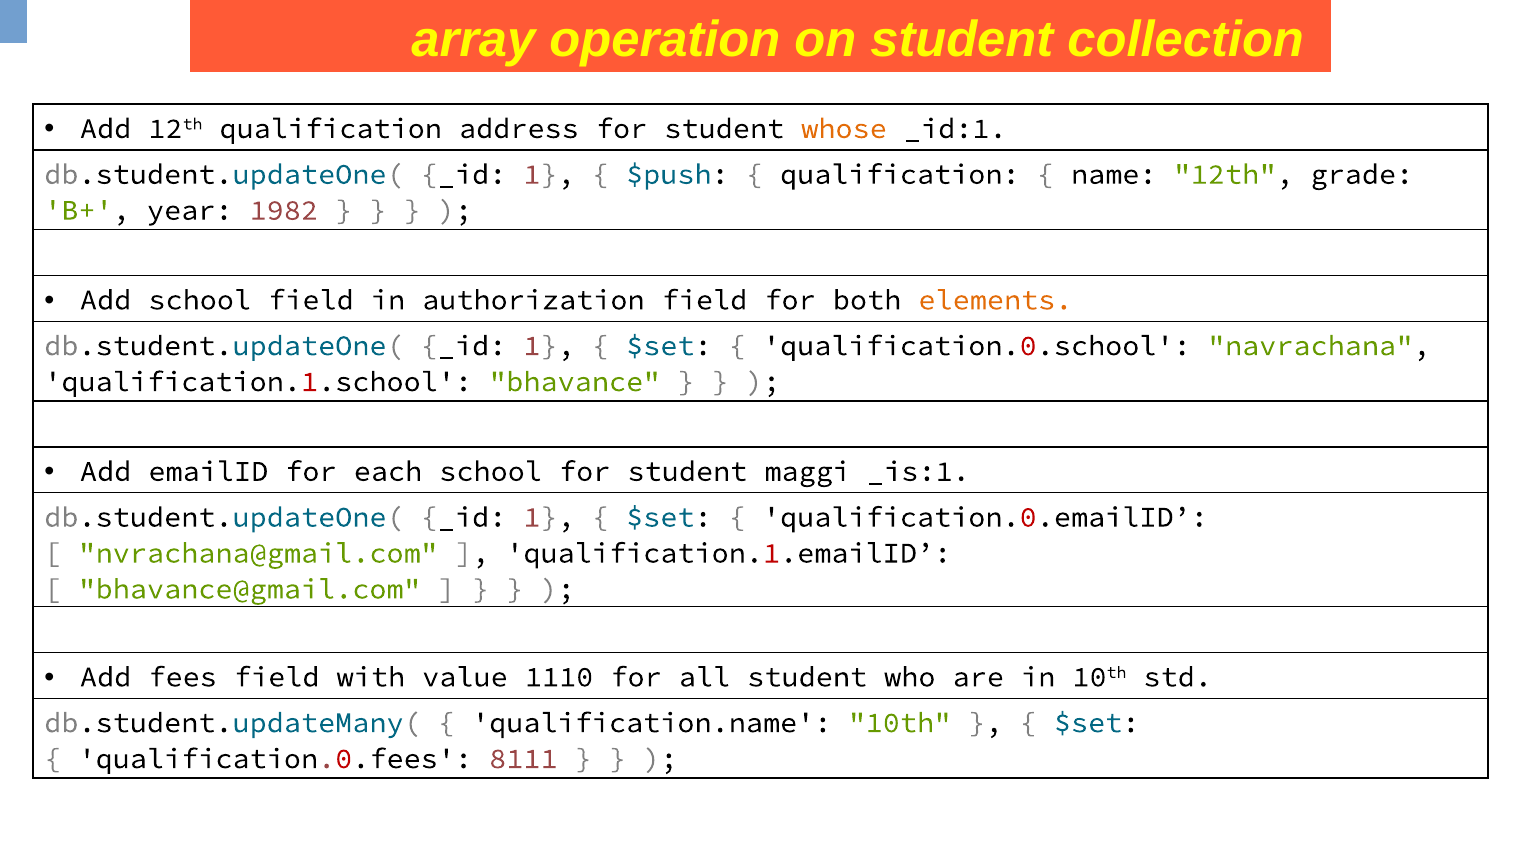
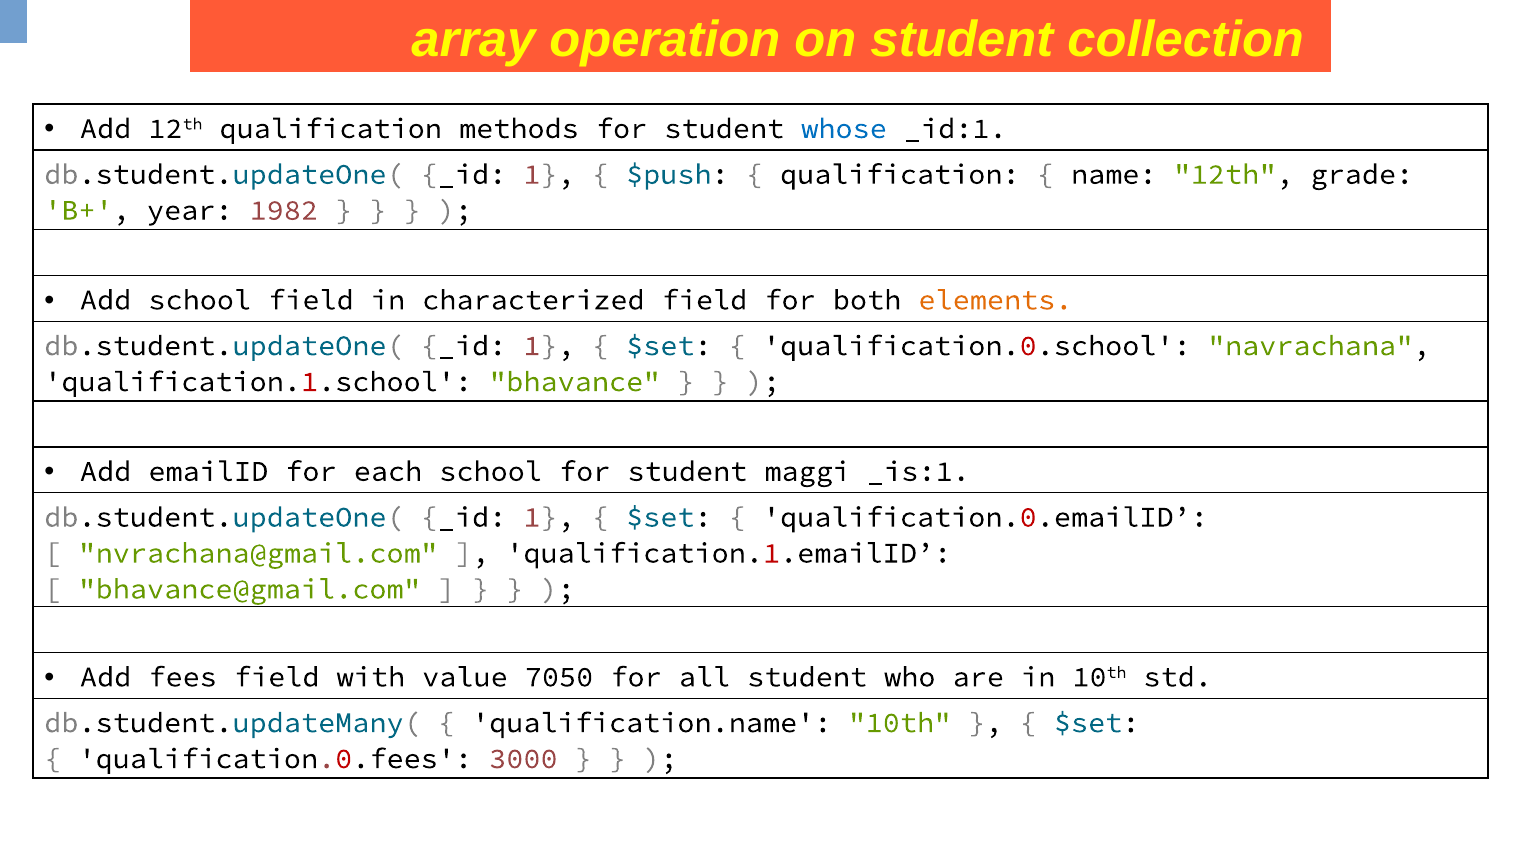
address: address -> methods
whose colour: orange -> blue
authorization: authorization -> characterized
1110: 1110 -> 7050
8111: 8111 -> 3000
